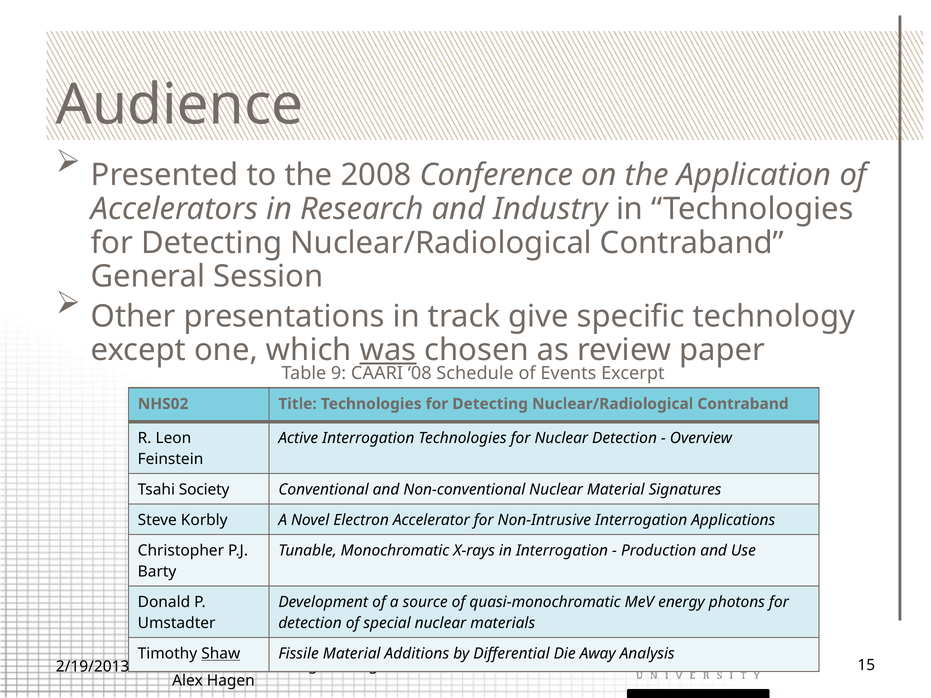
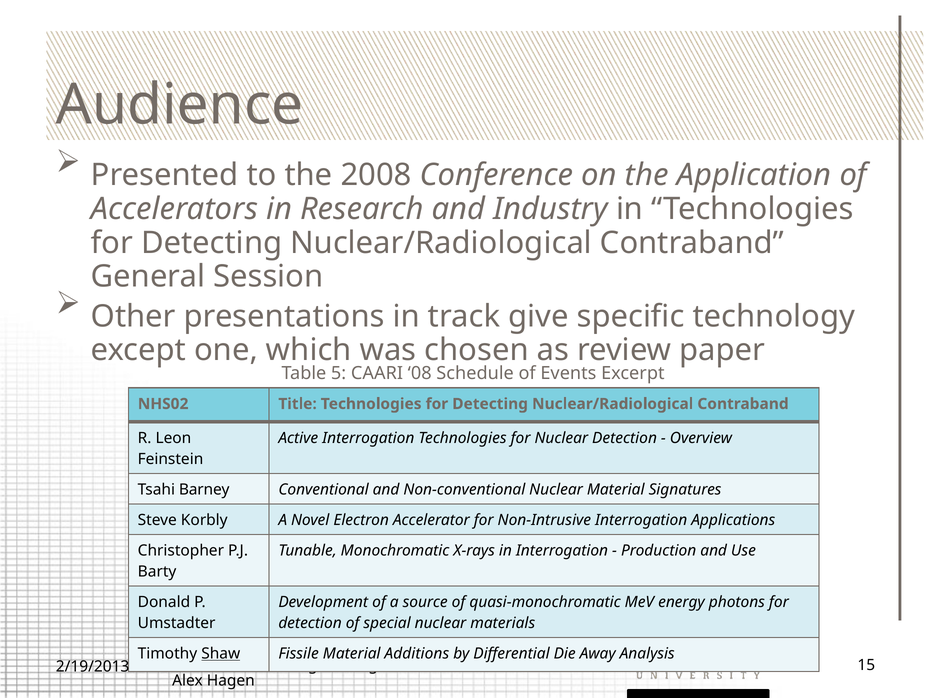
was underline: present -> none
9: 9 -> 5
Society: Society -> Barney
